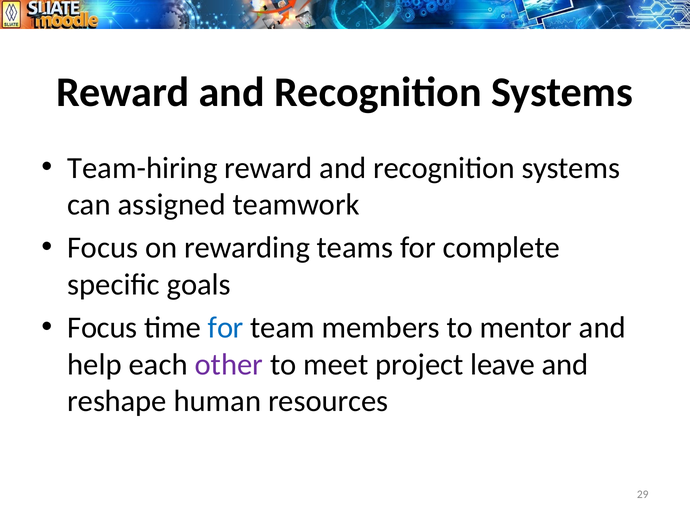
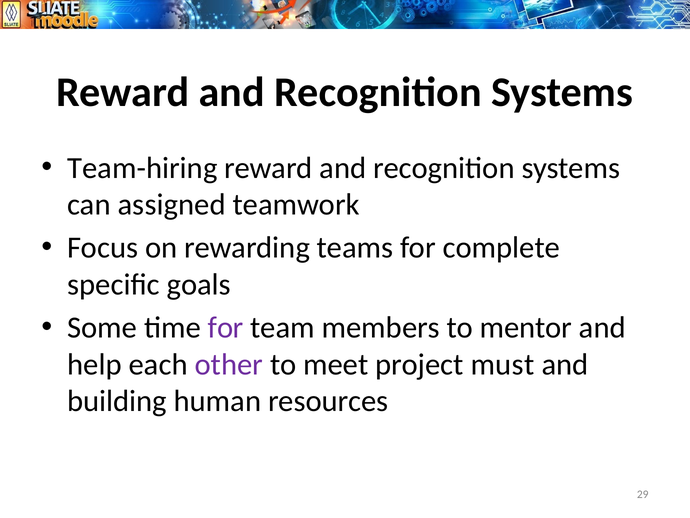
Focus at (102, 327): Focus -> Some
for at (226, 327) colour: blue -> purple
leave: leave -> must
reshape: reshape -> building
